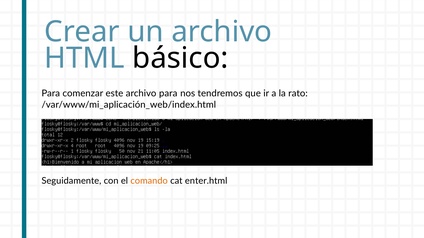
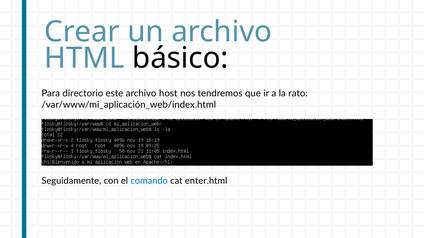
comenzar: comenzar -> directorio
archivo para: para -> host
comando colour: orange -> blue
